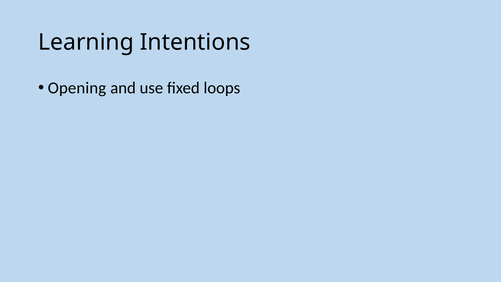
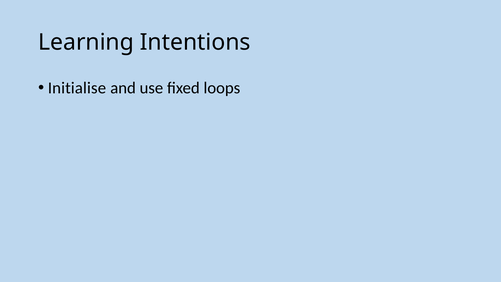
Opening: Opening -> Initialise
